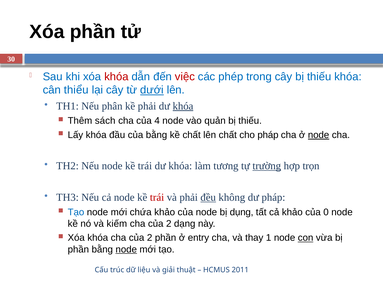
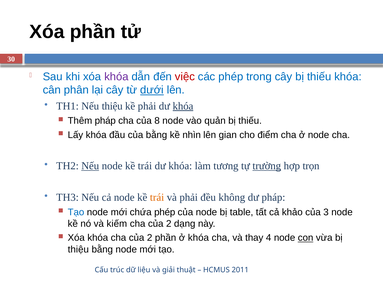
khóa at (116, 76) colour: red -> purple
thiểu: thiểu -> phân
Nếu phân: phân -> thiệu
Thêm sách: sách -> pháp
4: 4 -> 8
kề chất: chất -> nhìn
lên chất: chất -> gian
cho pháp: pháp -> điểm
node at (319, 135) underline: present -> none
Nếu at (90, 165) underline: none -> present
trái at (157, 197) colour: red -> orange
đều underline: present -> none
chứa khảo: khảo -> phép
dụng: dụng -> table
0: 0 -> 3
ở entry: entry -> khóa
1: 1 -> 4
phần at (78, 249): phần -> thiệu
node at (126, 249) underline: present -> none
